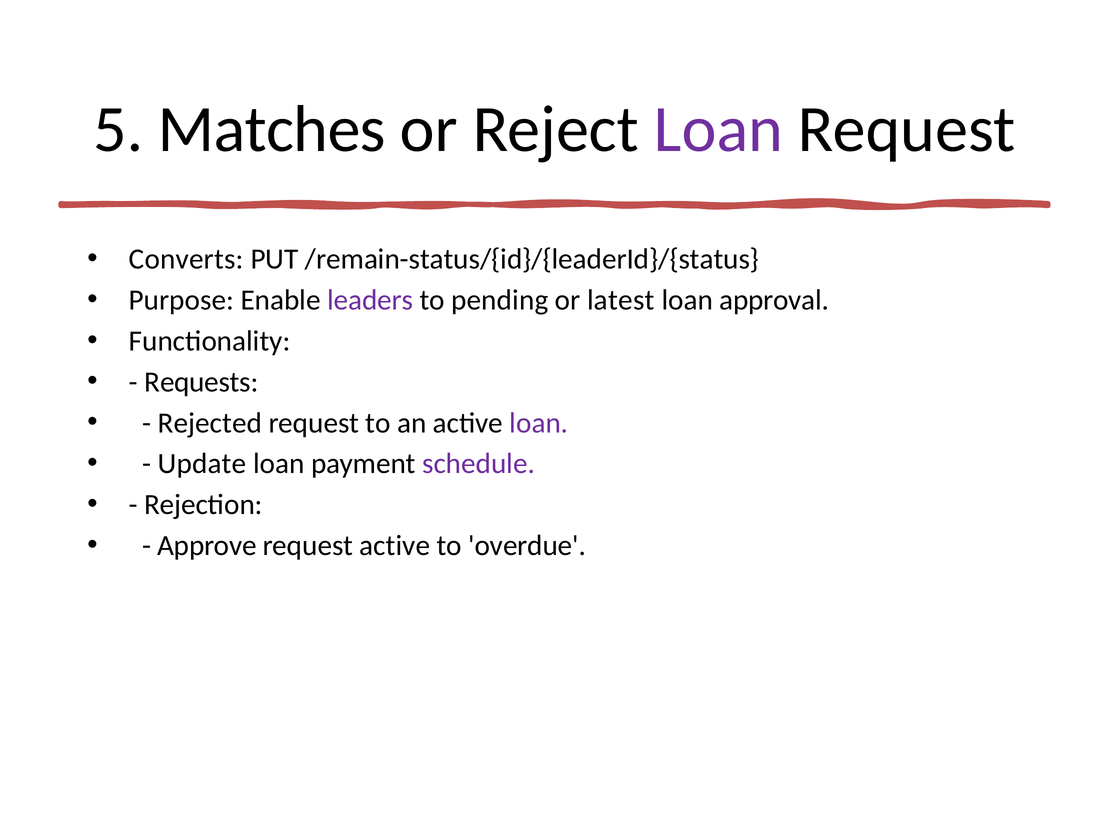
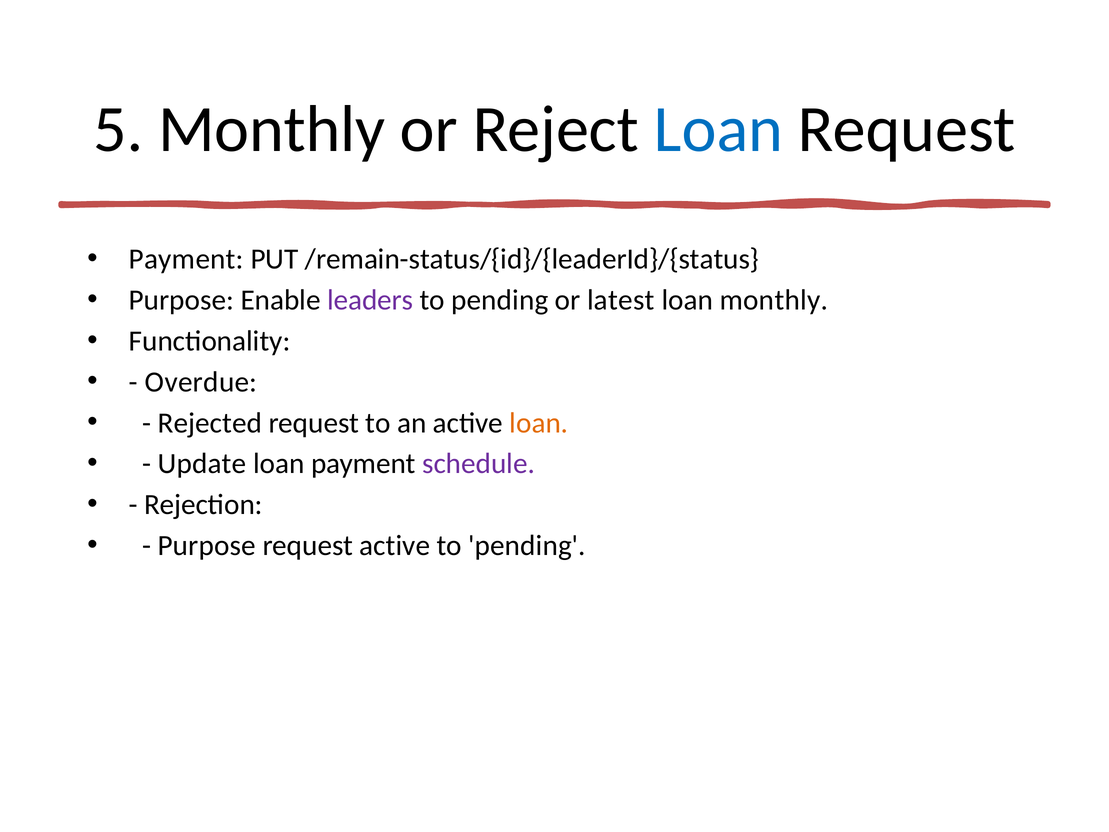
5 Matches: Matches -> Monthly
Loan at (718, 129) colour: purple -> blue
Converts at (186, 259): Converts -> Payment
loan approval: approval -> monthly
Requests: Requests -> Overdue
loan at (539, 423) colour: purple -> orange
Approve at (207, 545): Approve -> Purpose
overdue at (527, 545): overdue -> pending
